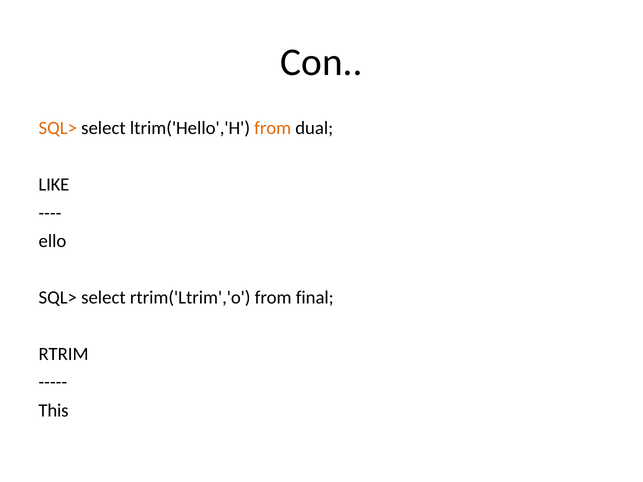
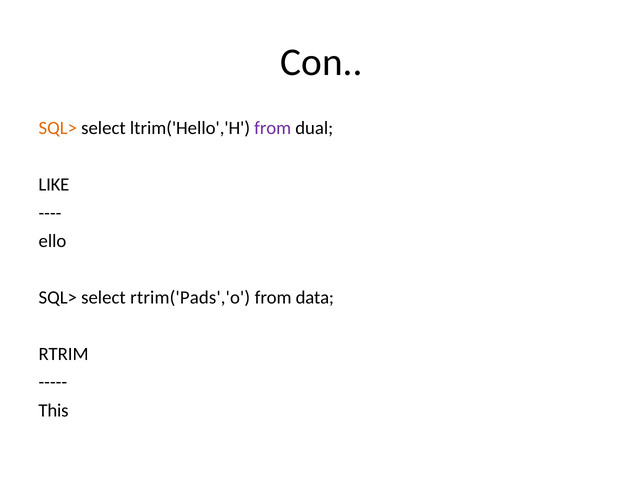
from at (273, 128) colour: orange -> purple
rtrim('Ltrim','o: rtrim('Ltrim','o -> rtrim('Pads','o
final: final -> data
